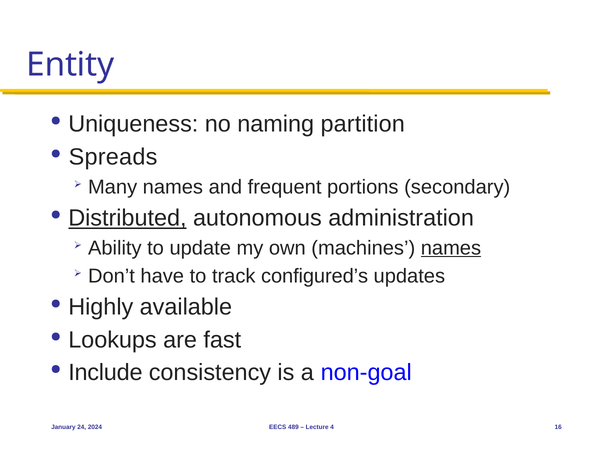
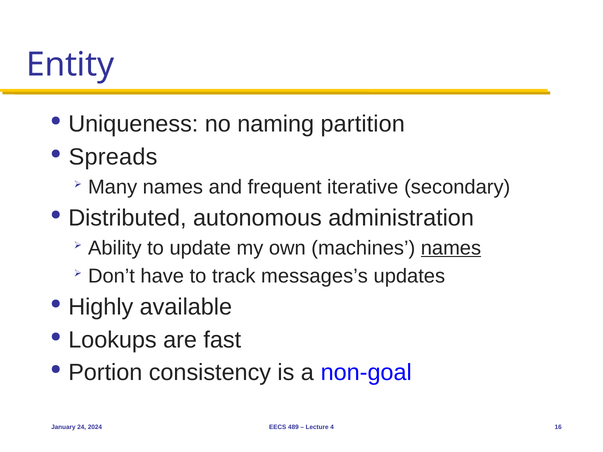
portions: portions -> iterative
Distributed underline: present -> none
configured’s: configured’s -> messages’s
Include: Include -> Portion
